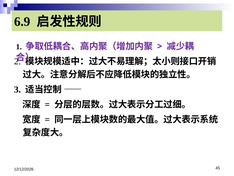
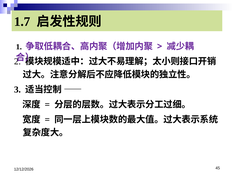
6.9: 6.9 -> 1.7
